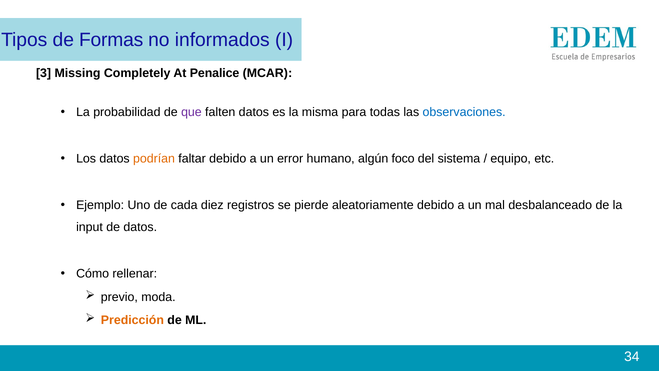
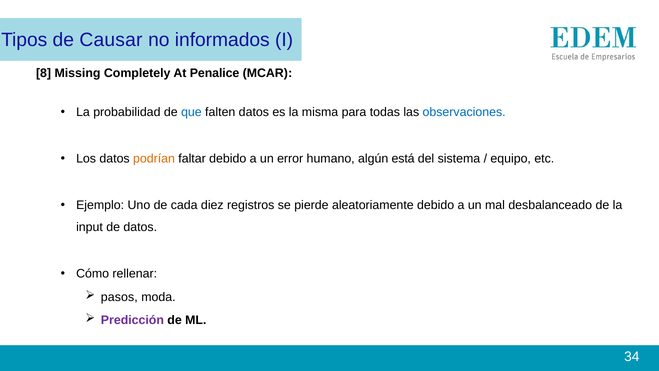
Formas: Formas -> Causar
3: 3 -> 8
que colour: purple -> blue
foco: foco -> está
previo: previo -> pasos
Predicción colour: orange -> purple
